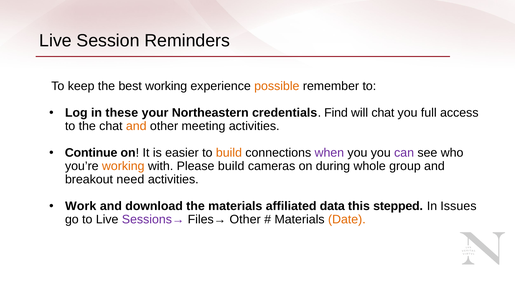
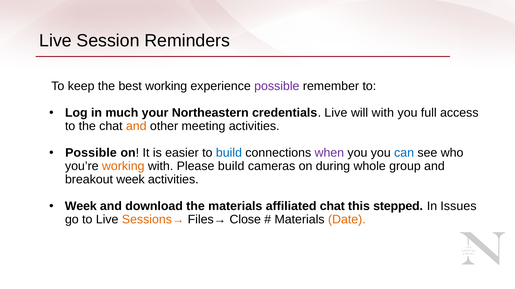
possible at (277, 86) colour: orange -> purple
these: these -> much
credentials Find: Find -> Live
will chat: chat -> with
Continue at (91, 153): Continue -> Possible
build at (229, 153) colour: orange -> blue
can colour: purple -> blue
breakout need: need -> week
Work at (81, 207): Work -> Week
affiliated data: data -> chat
Sessions→ colour: purple -> orange
Files→ Other: Other -> Close
